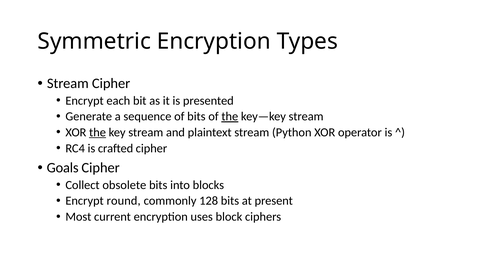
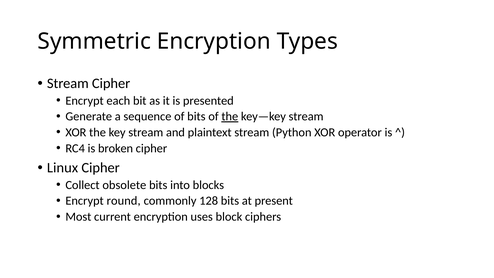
the at (98, 132) underline: present -> none
crafted: crafted -> broken
Goals: Goals -> Linux
